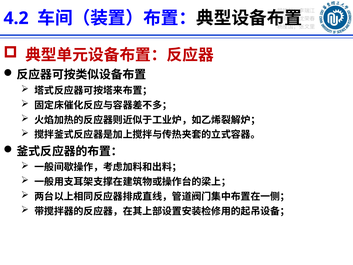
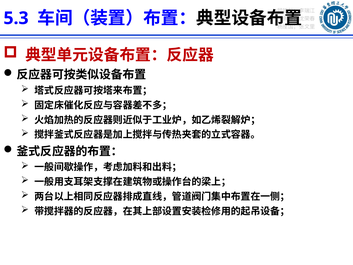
4.2: 4.2 -> 5.3
